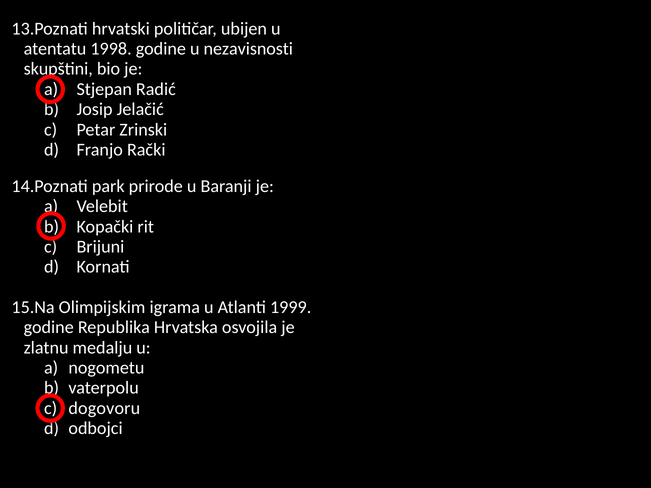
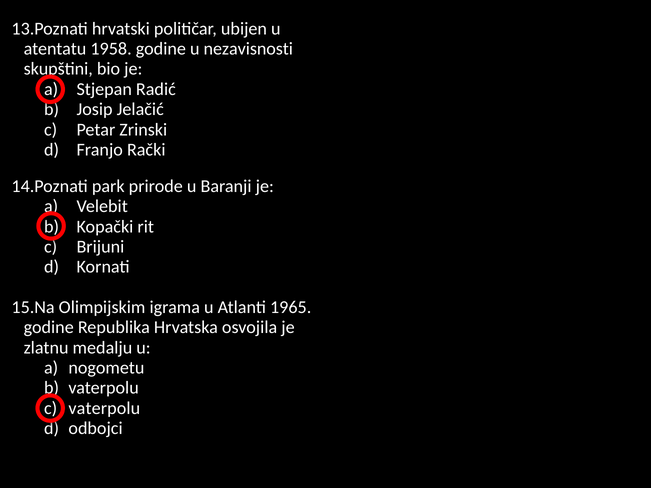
1998: 1998 -> 1958
1999: 1999 -> 1965
dogovoru at (104, 408): dogovoru -> vaterpolu
